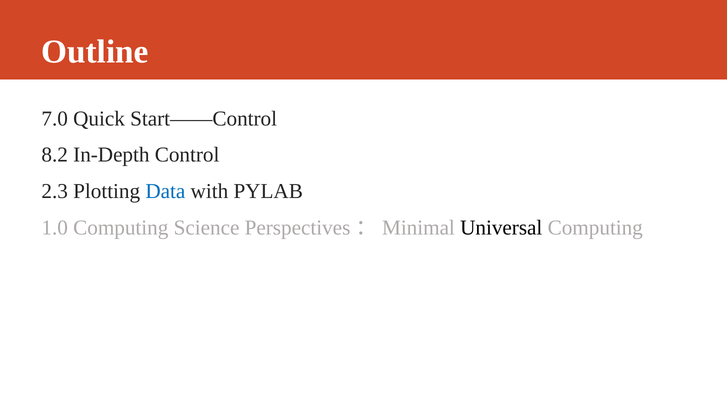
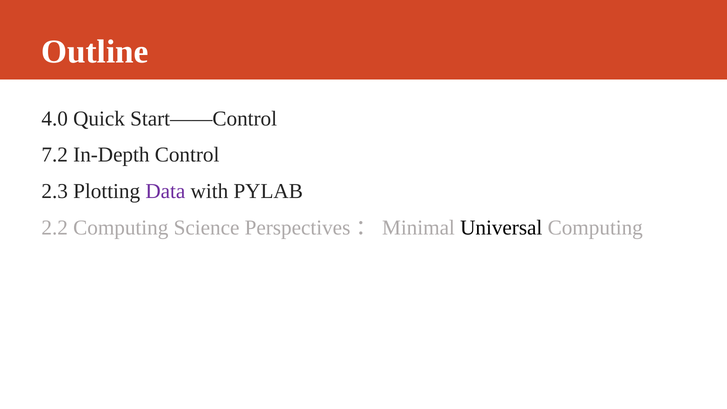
7.0: 7.0 -> 4.0
8.2: 8.2 -> 7.2
Data colour: blue -> purple
1.0: 1.0 -> 2.2
